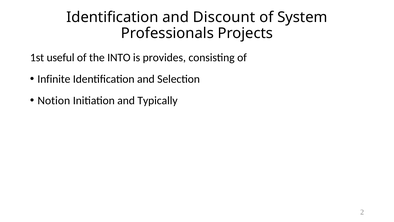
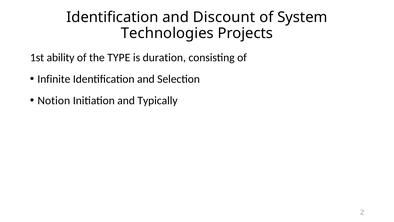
Professionals: Professionals -> Technologies
useful: useful -> ability
INTO: INTO -> TYPE
provides: provides -> duration
